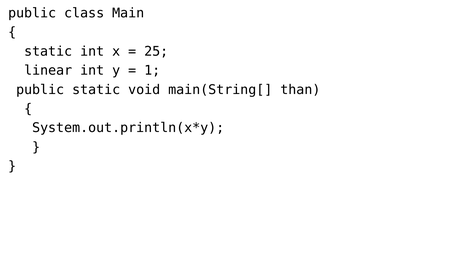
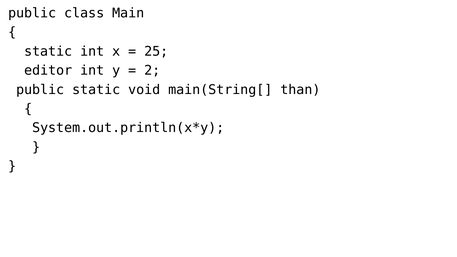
linear: linear -> editor
1: 1 -> 2
